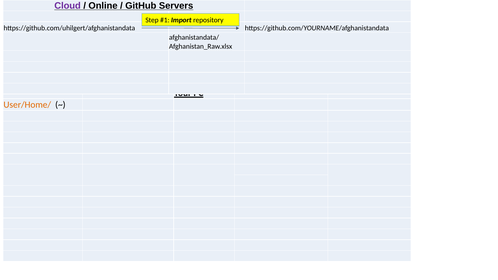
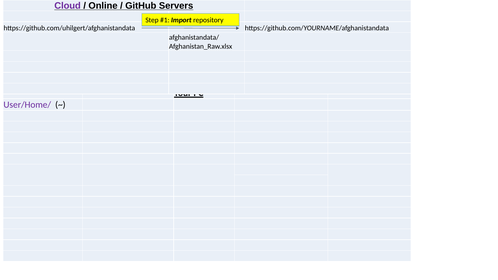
User/Home/ colour: orange -> purple
